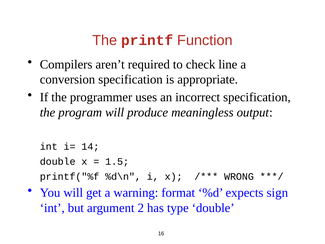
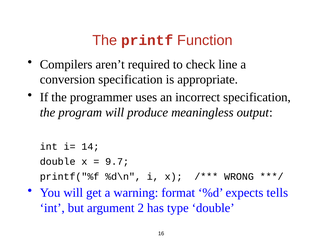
1.5: 1.5 -> 9.7
sign: sign -> tells
